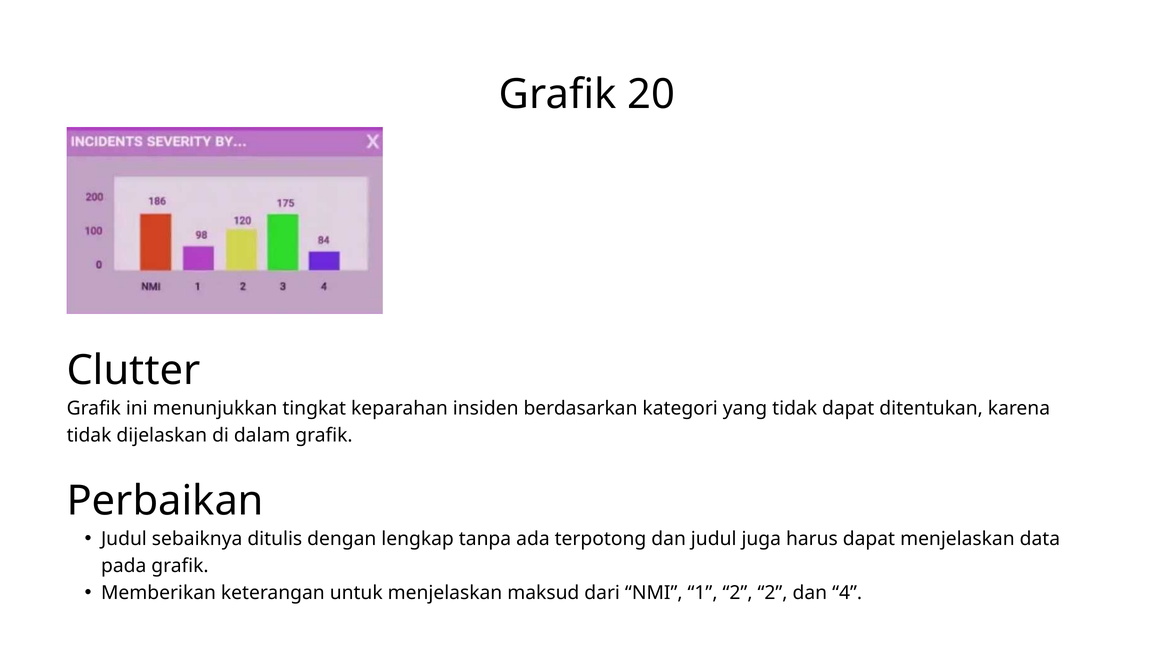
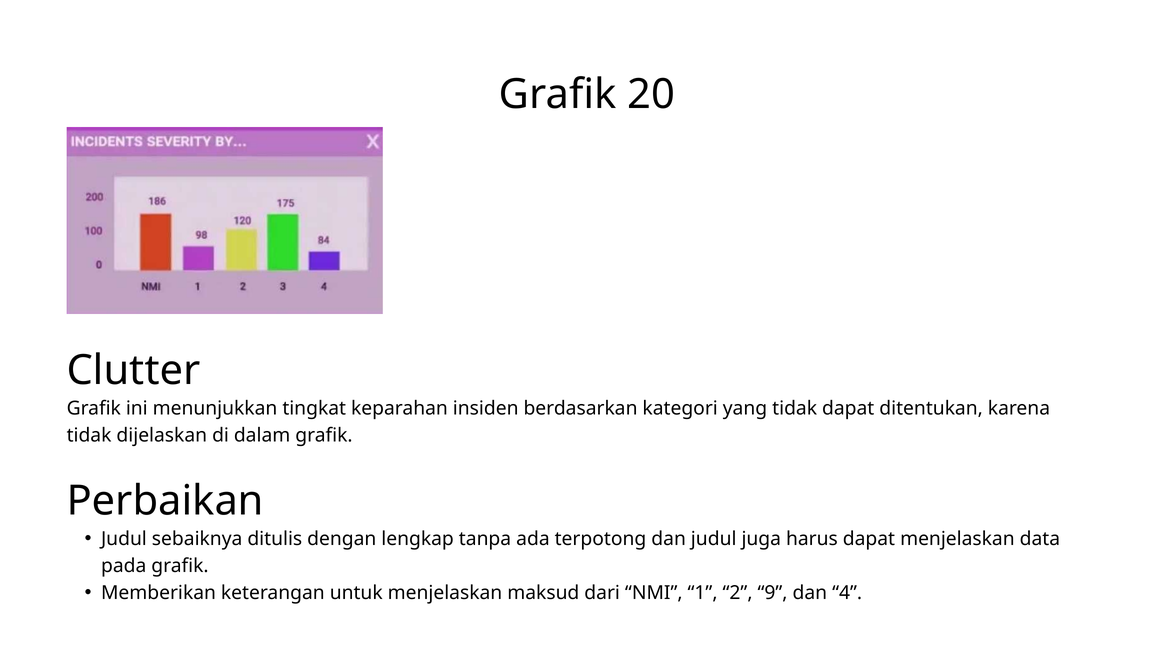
2 2: 2 -> 9
